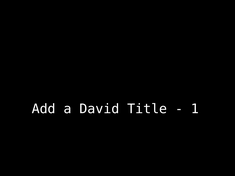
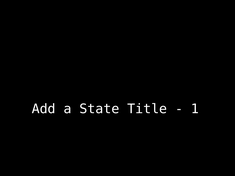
David: David -> State
